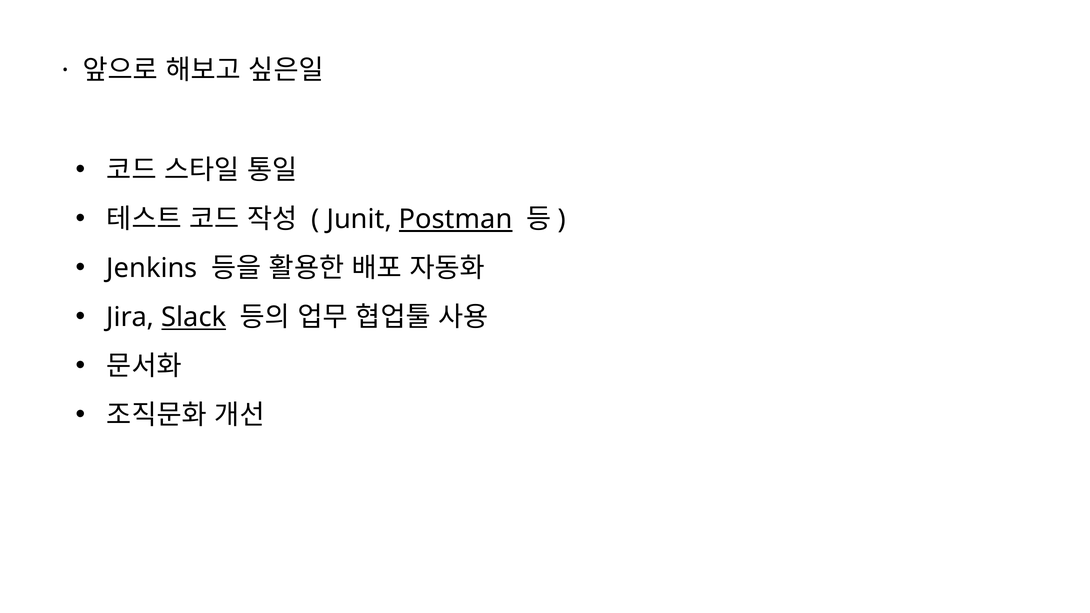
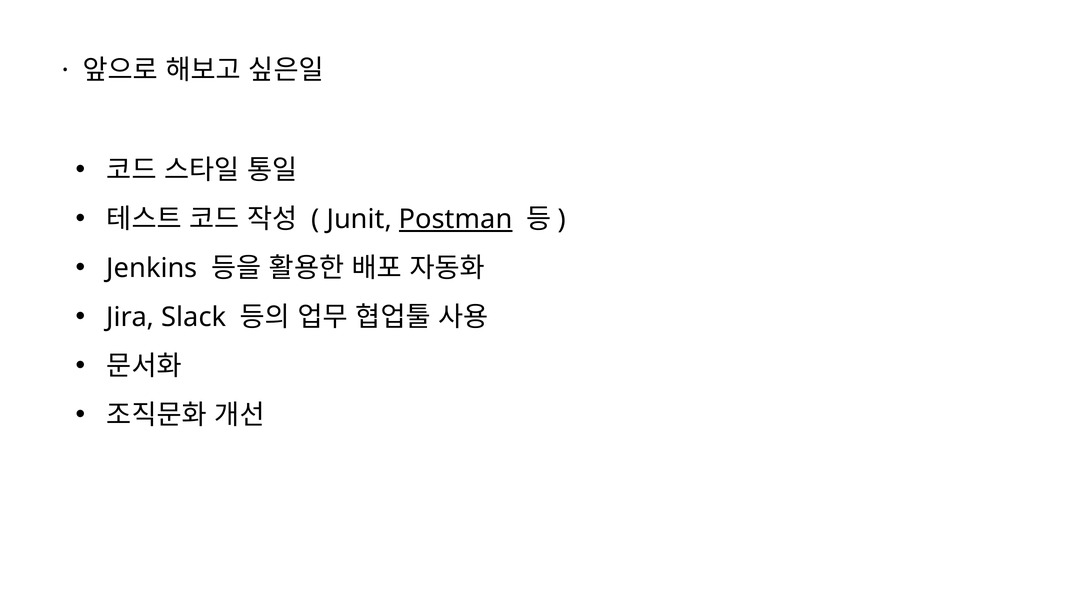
Slack underline: present -> none
